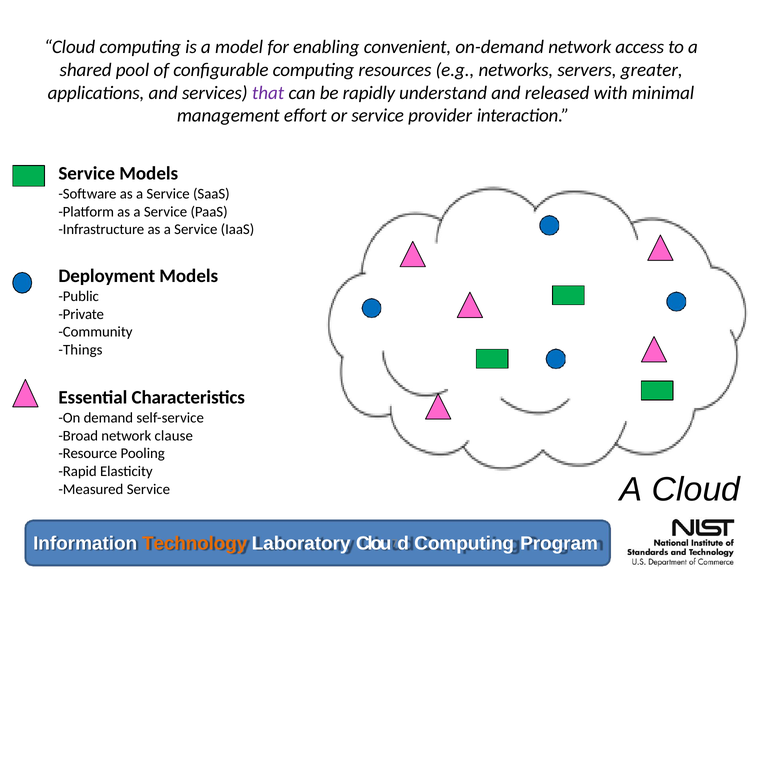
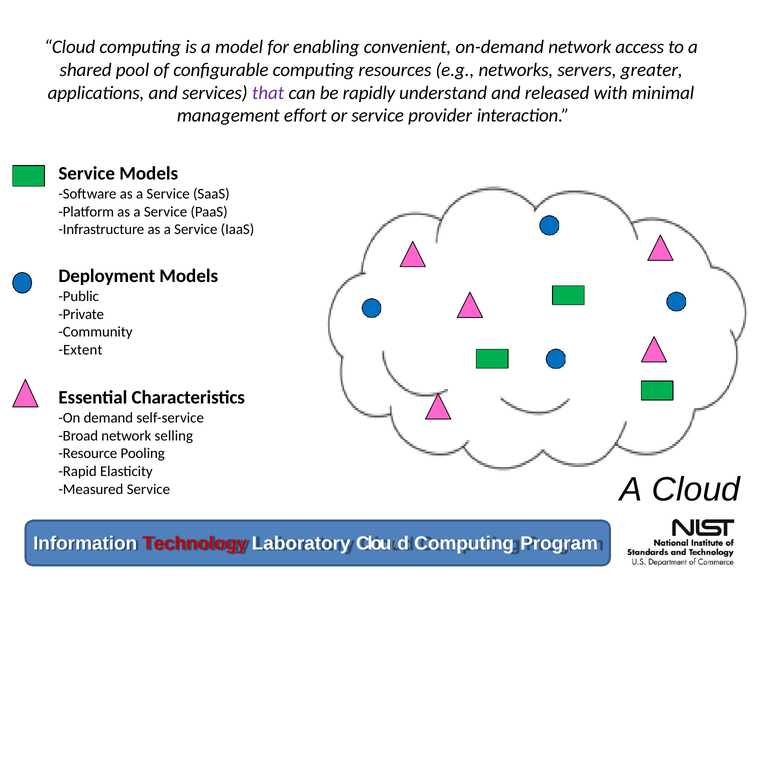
Things: Things -> Extent
clause: clause -> selling
Technology colour: orange -> red
